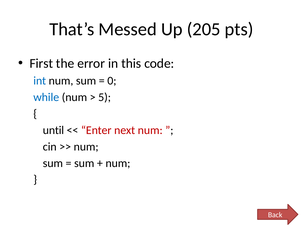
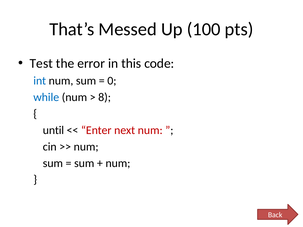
205: 205 -> 100
First: First -> Test
5: 5 -> 8
